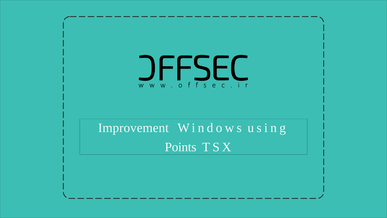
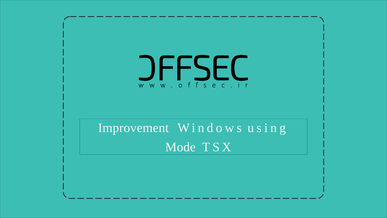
Points: Points -> Mode
